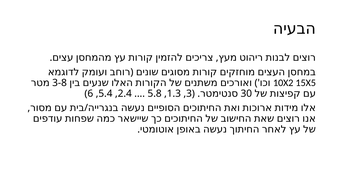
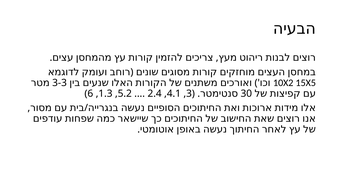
3-8: 3-8 -> 3-3
5.4: 5.4 -> 1.3
2.4: 2.4 -> 5.2
5.8: 5.8 -> 2.4
1.3: 1.3 -> 4.1
